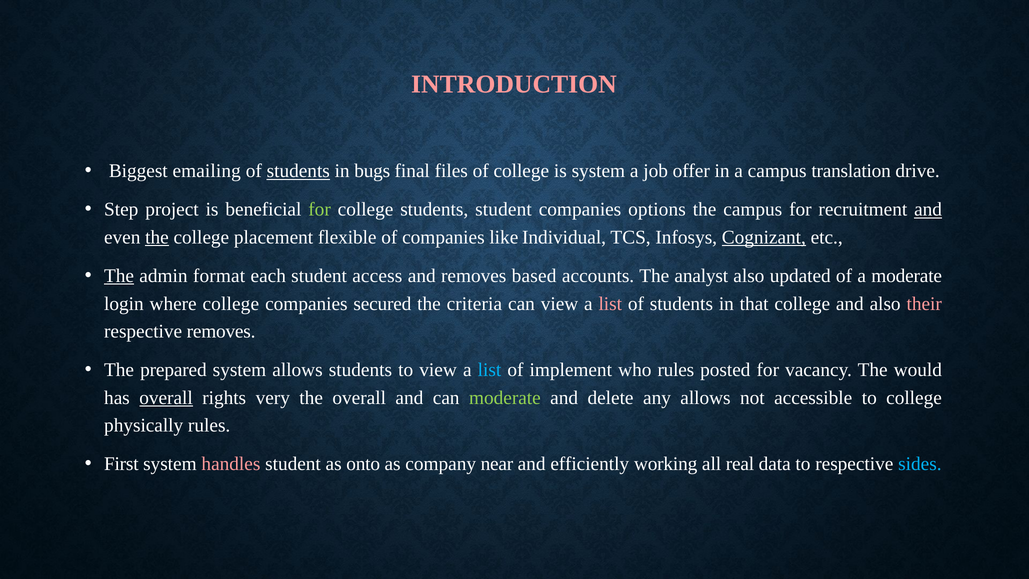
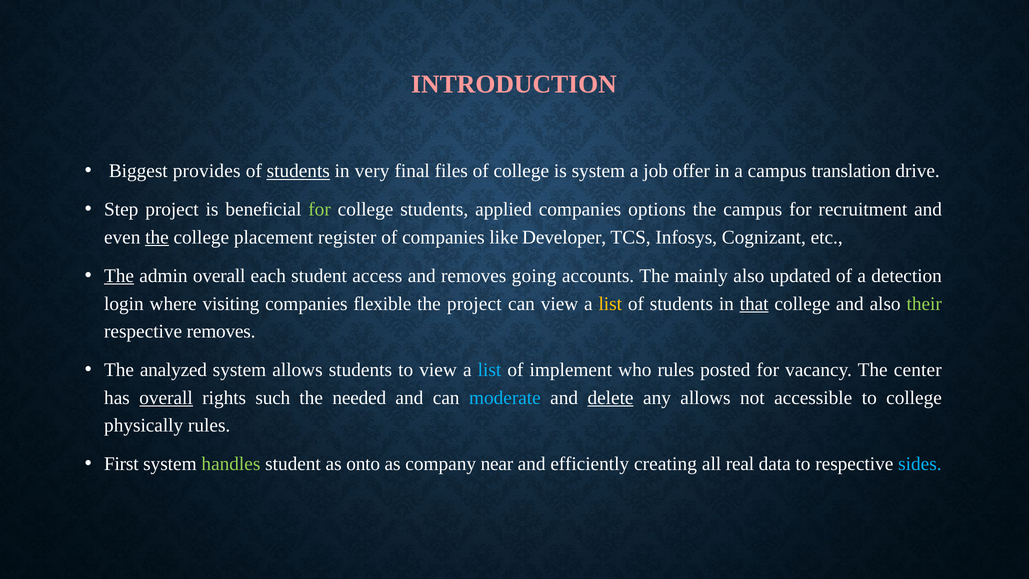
emailing: emailing -> provides
bugs: bugs -> very
students student: student -> applied
and at (928, 210) underline: present -> none
flexible: flexible -> register
Individual: Individual -> Developer
Cognizant underline: present -> none
admin format: format -> overall
based: based -> going
analyst: analyst -> mainly
a moderate: moderate -> detection
where college: college -> visiting
secured: secured -> flexible
the criteria: criteria -> project
list at (610, 304) colour: pink -> yellow
that underline: none -> present
their colour: pink -> light green
prepared: prepared -> analyzed
would: would -> center
very: very -> such
the overall: overall -> needed
moderate at (505, 398) colour: light green -> light blue
delete underline: none -> present
handles colour: pink -> light green
working: working -> creating
